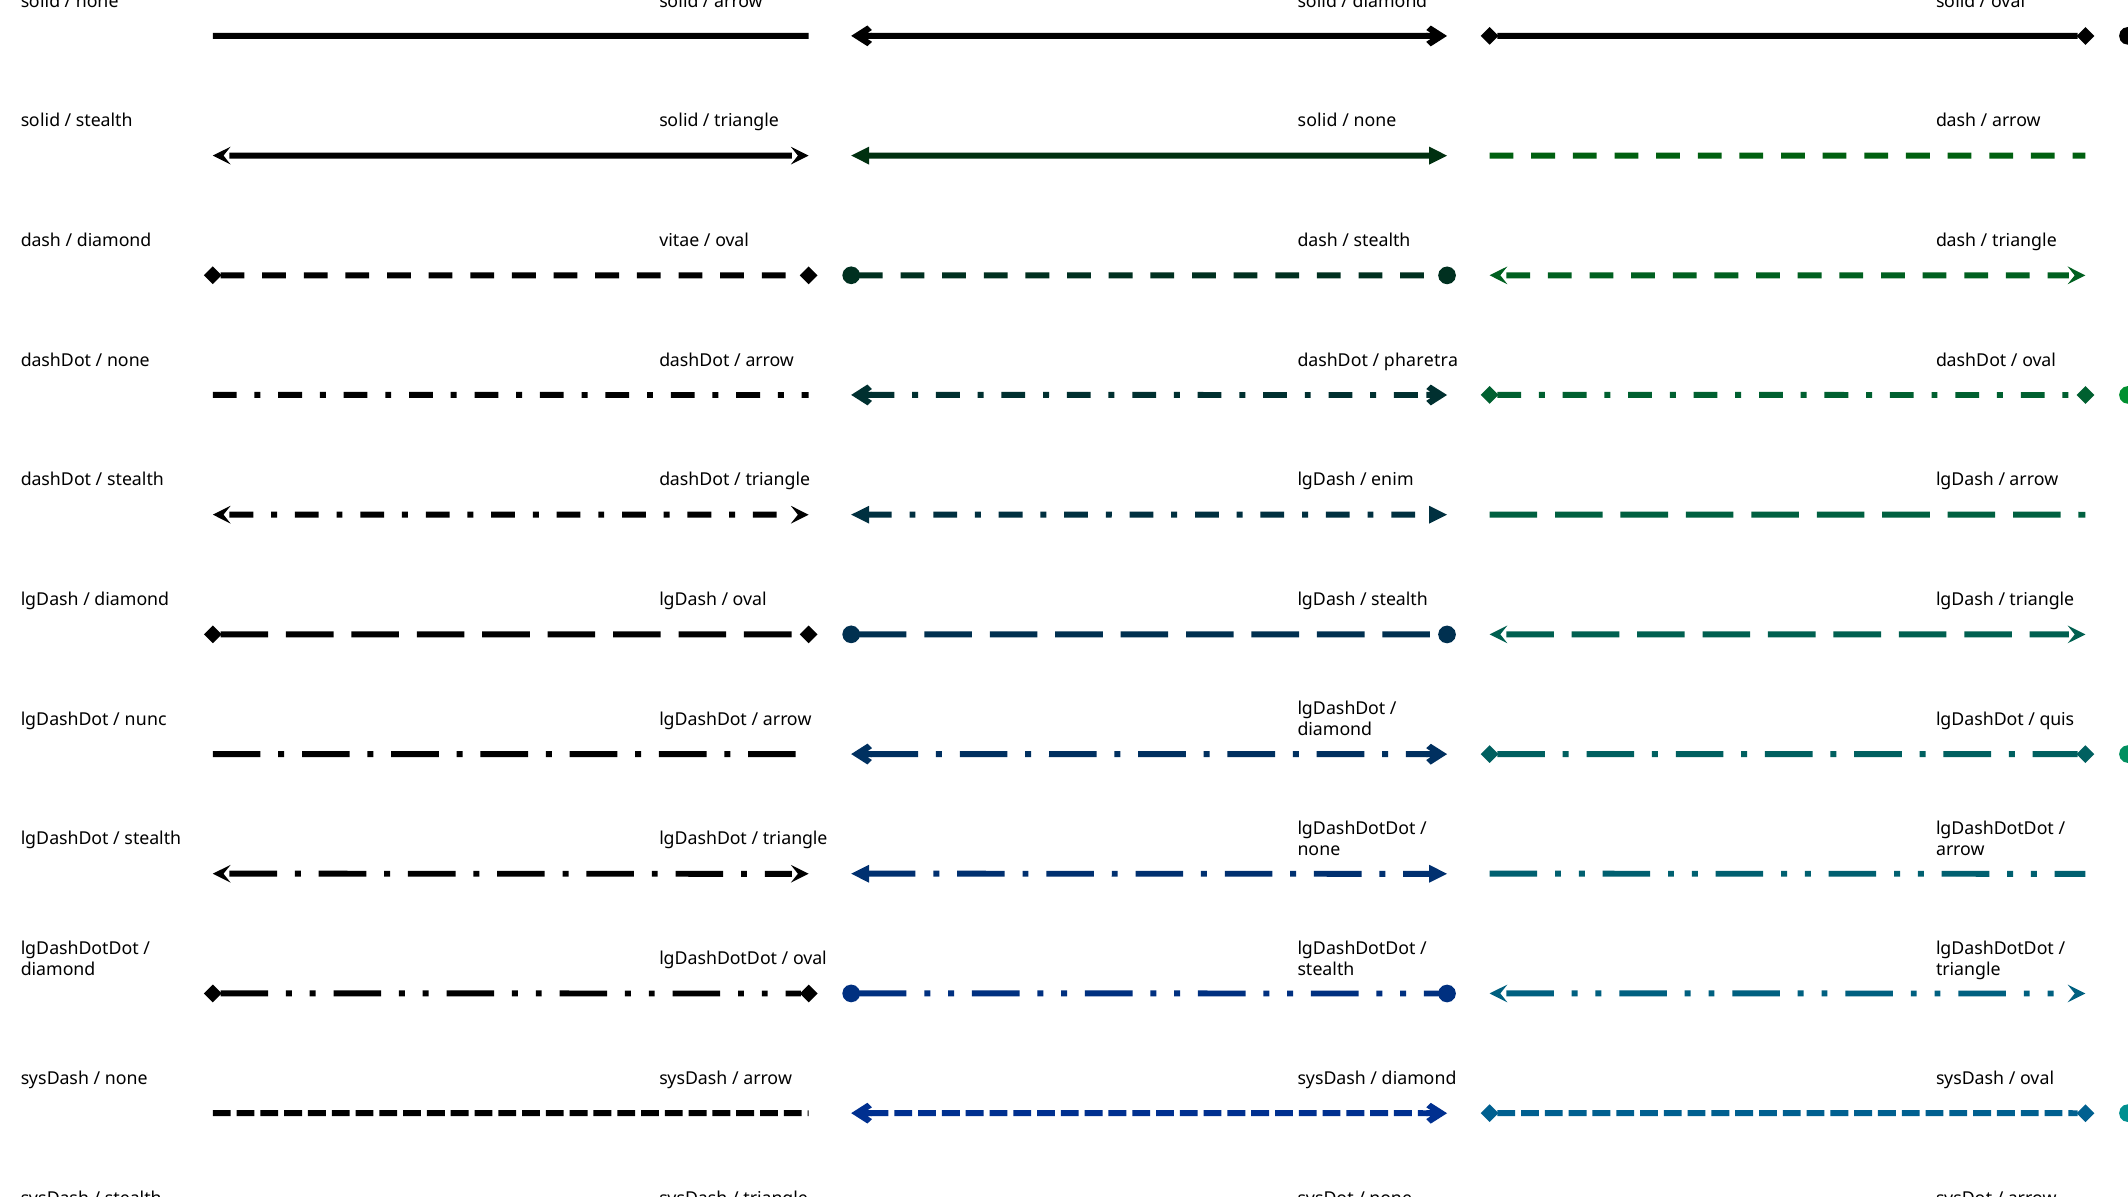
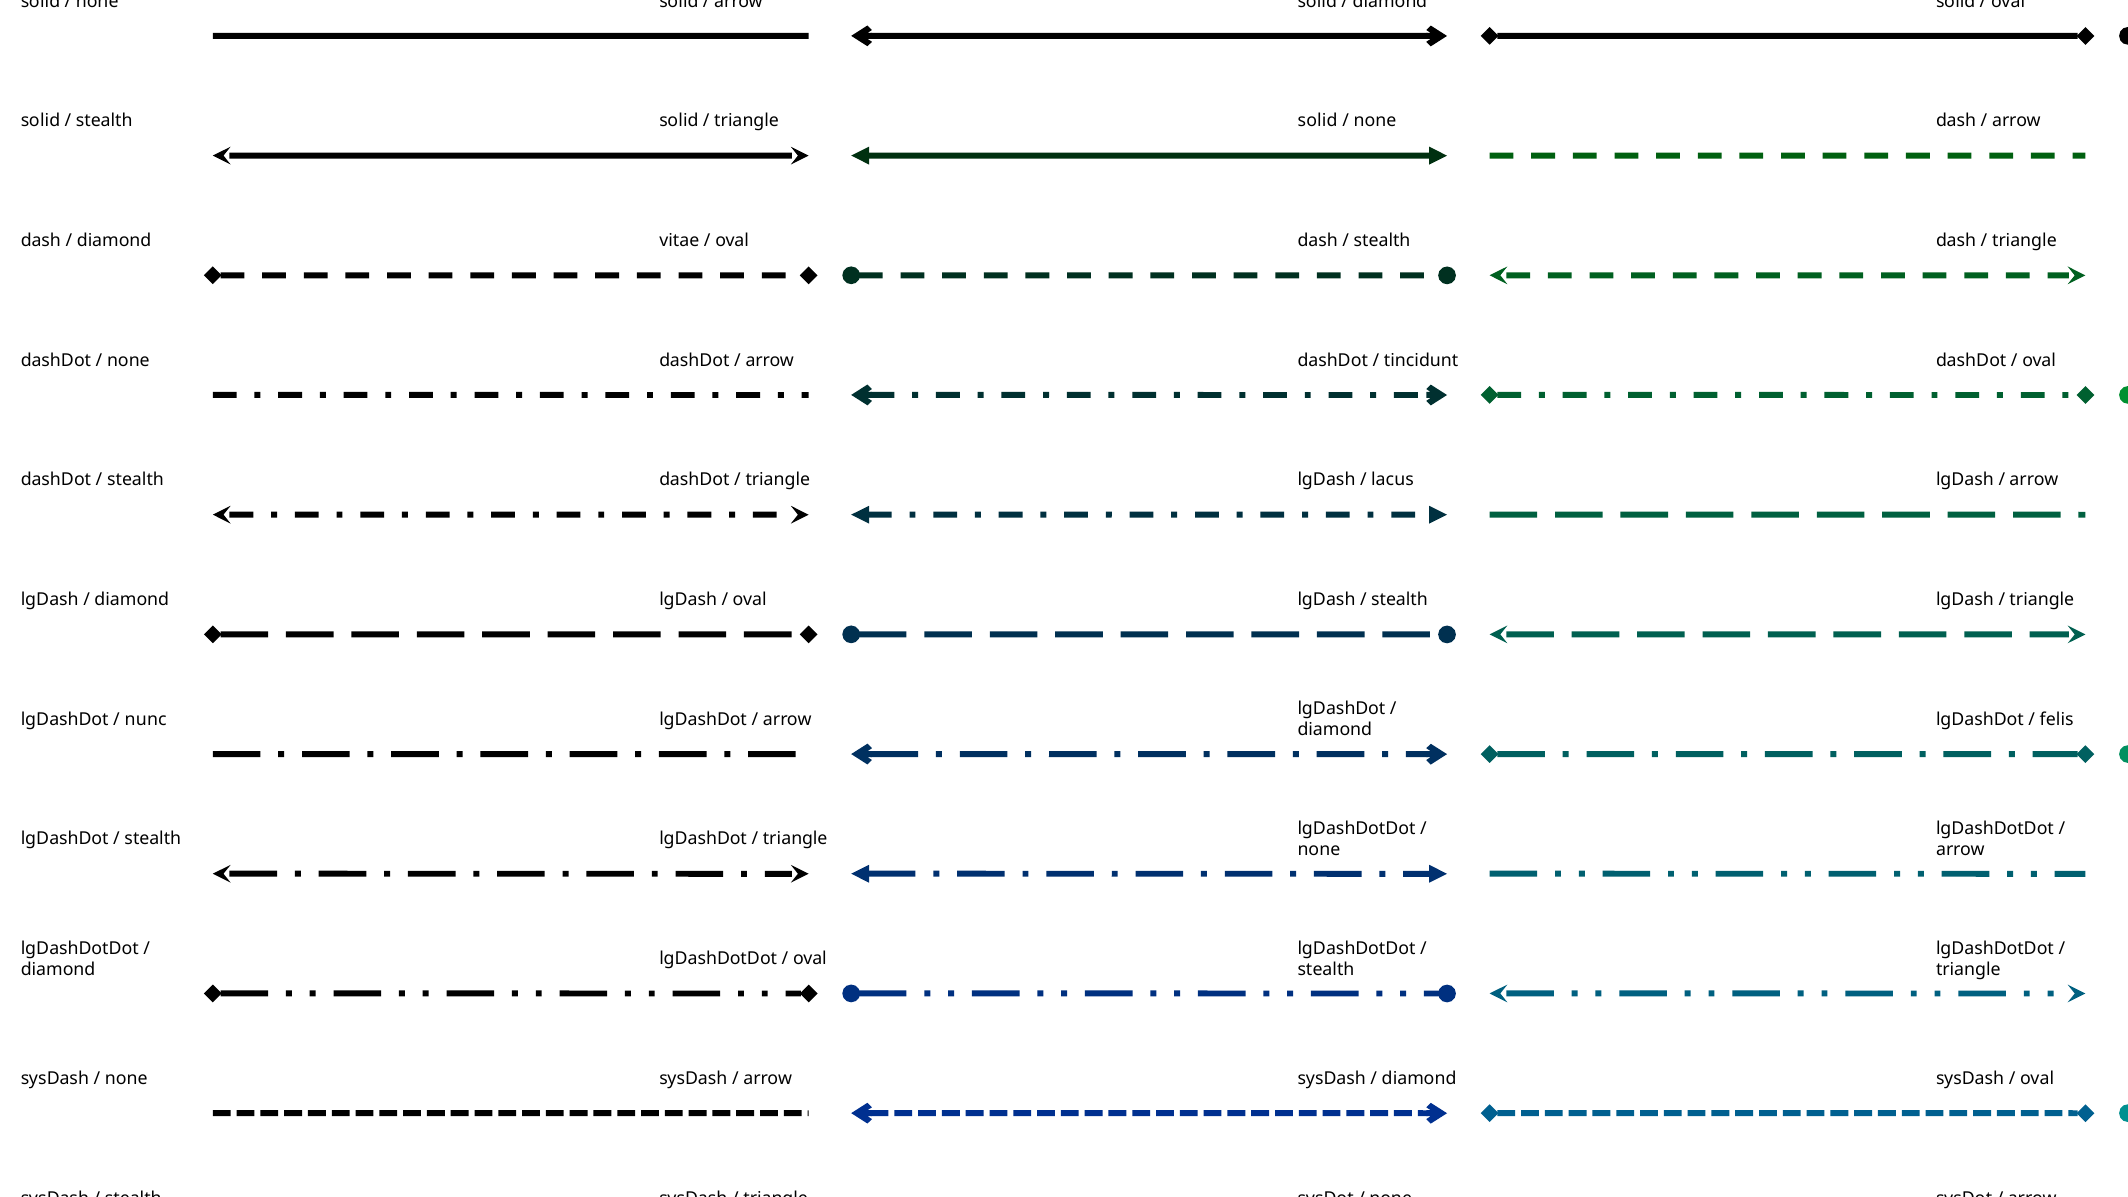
pharetra: pharetra -> tincidunt
enim: enim -> lacus
quis: quis -> felis
